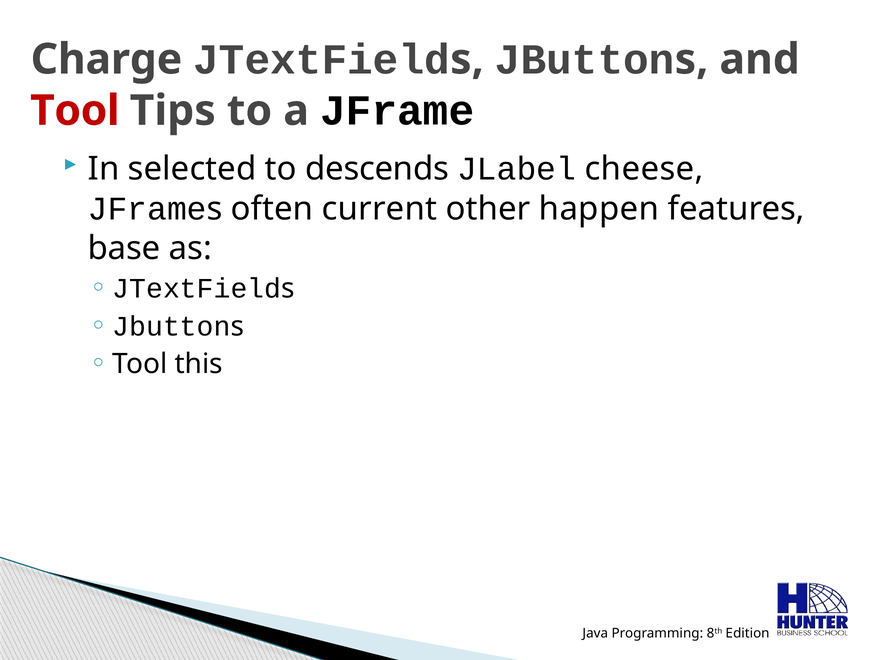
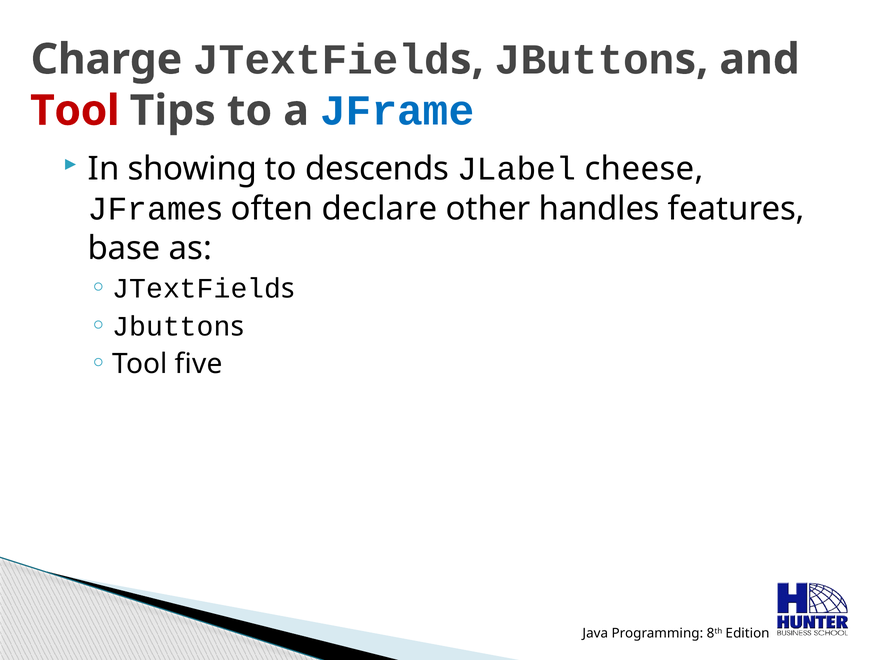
JFrame at (397, 111) colour: black -> blue
selected: selected -> showing
current: current -> declare
happen: happen -> handles
this: this -> five
